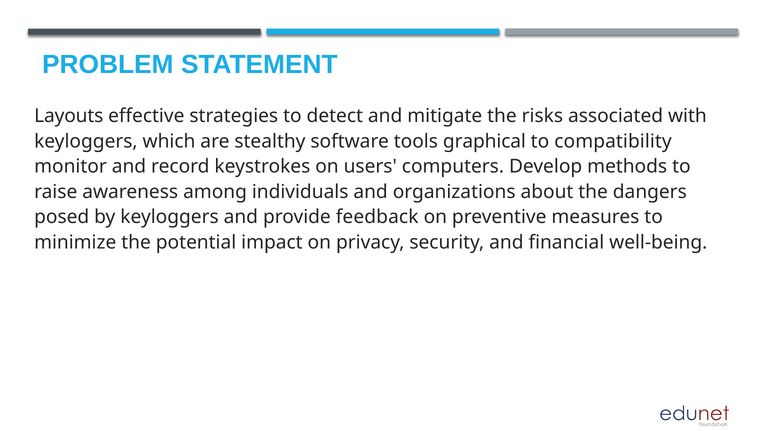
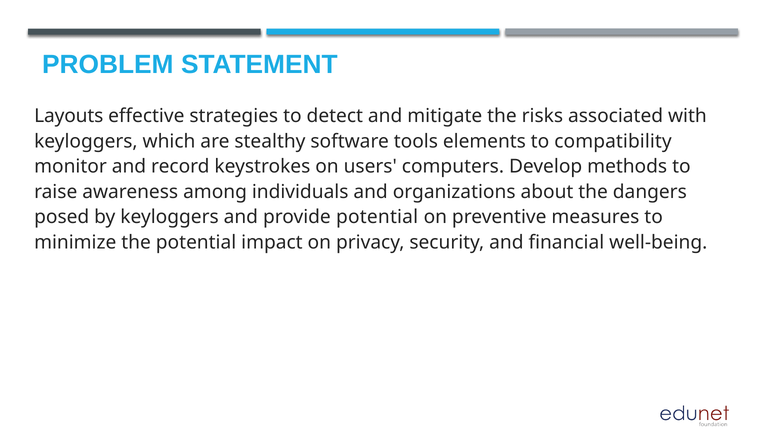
graphical: graphical -> elements
provide feedback: feedback -> potential
